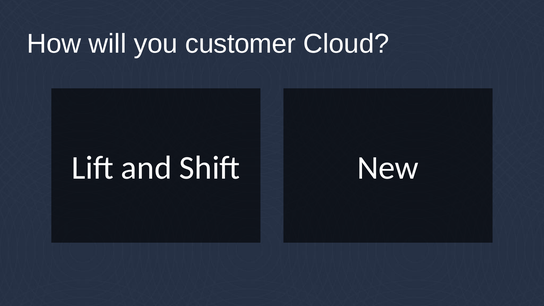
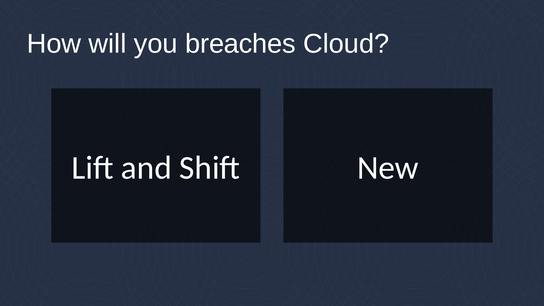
customer: customer -> breaches
